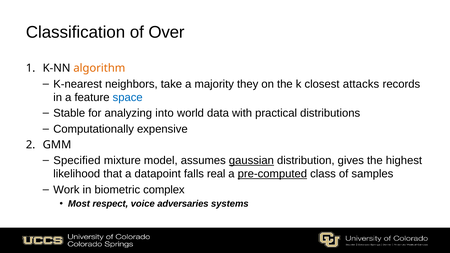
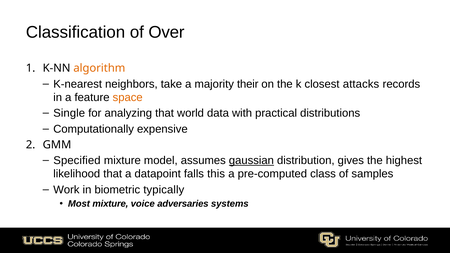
they: they -> their
space colour: blue -> orange
Stable: Stable -> Single
analyzing into: into -> that
real: real -> this
pre-computed underline: present -> none
complex: complex -> typically
Most respect: respect -> mixture
